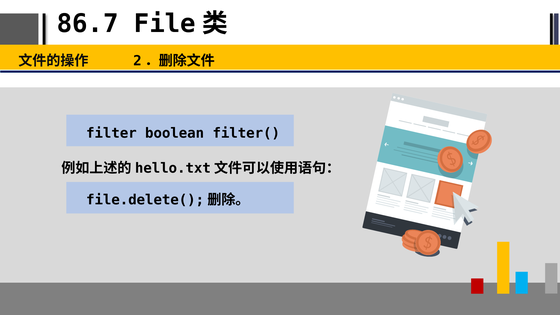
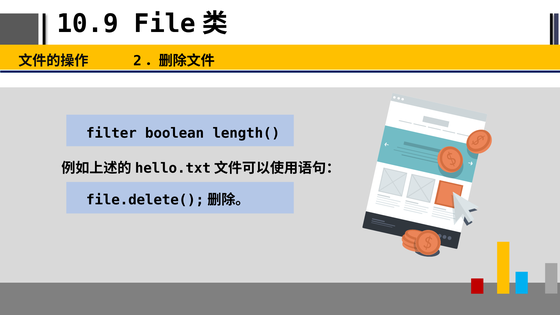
86.7: 86.7 -> 10.9
filter(: filter( -> length(
